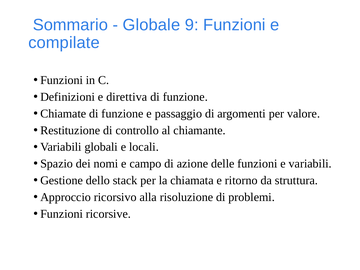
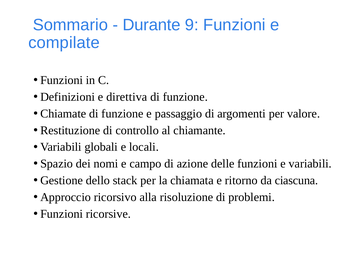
Globale: Globale -> Durante
struttura: struttura -> ciascuna
